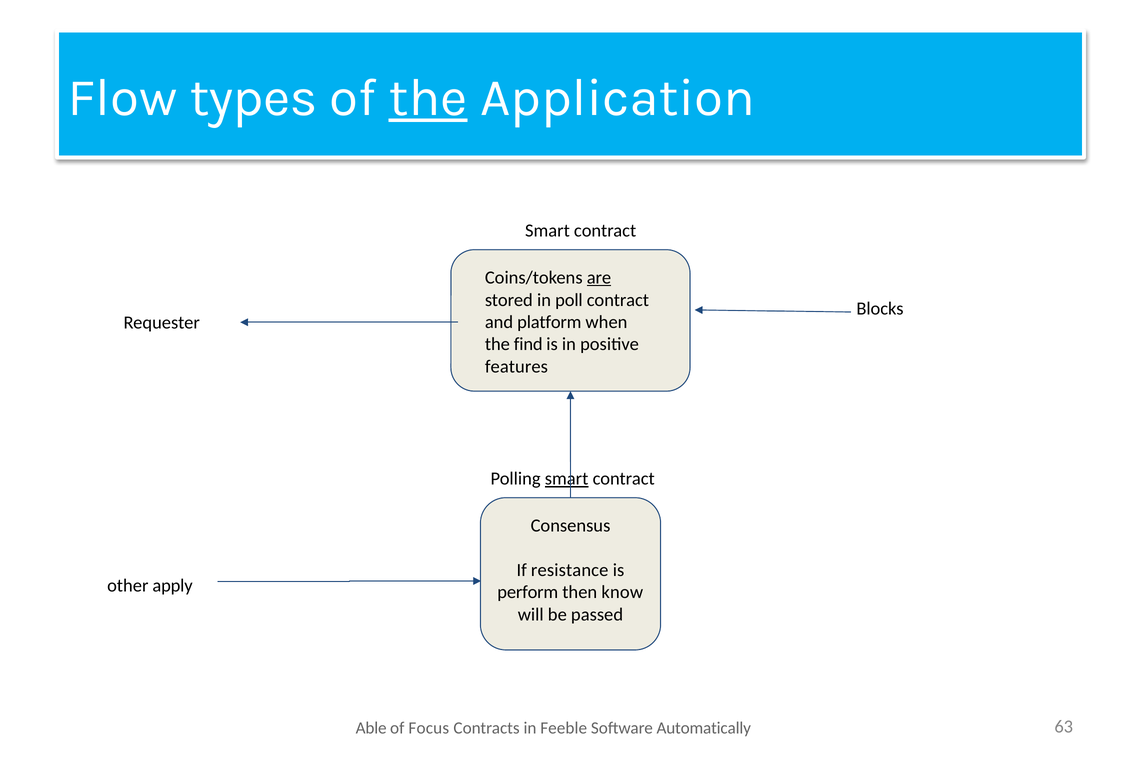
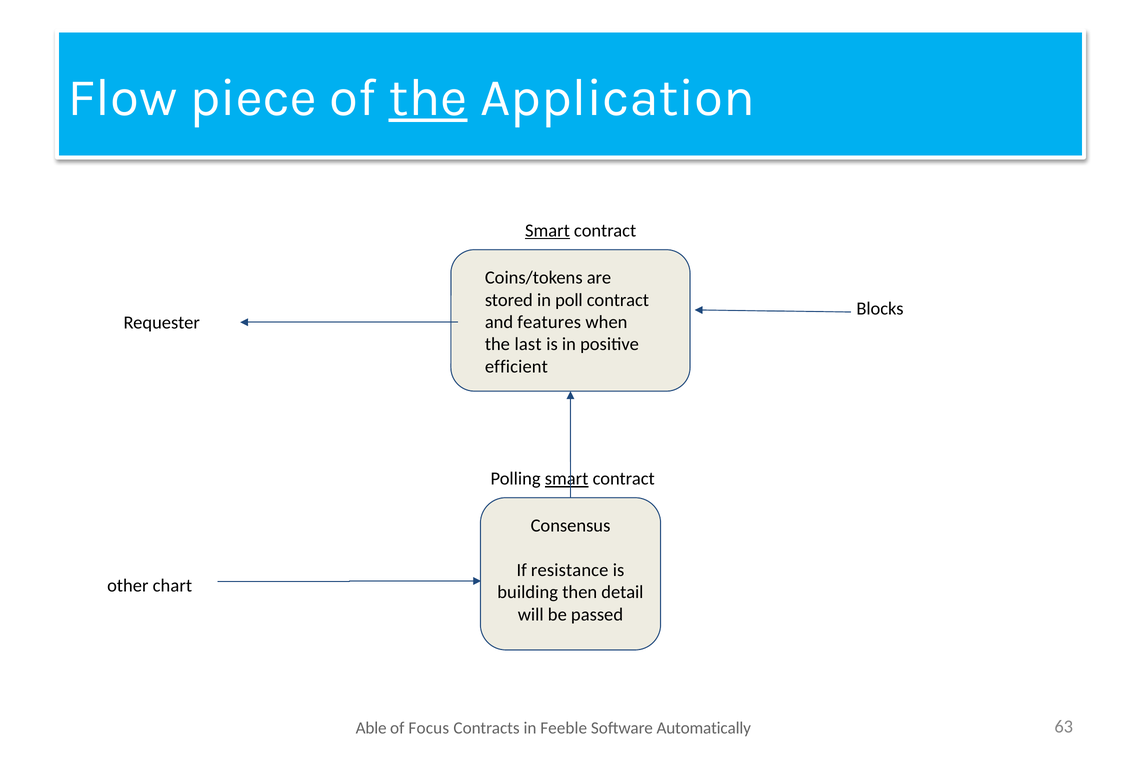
types: types -> piece
Smart at (547, 230) underline: none -> present
are underline: present -> none
platform: platform -> features
find: find -> last
features: features -> efficient
apply: apply -> chart
perform: perform -> building
know: know -> detail
